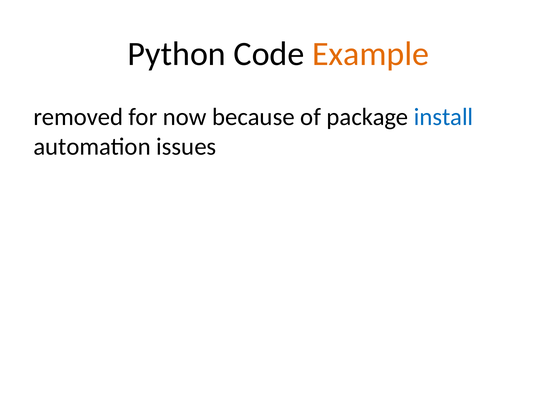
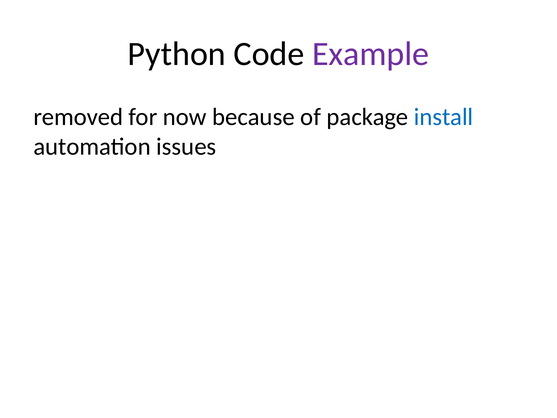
Example colour: orange -> purple
